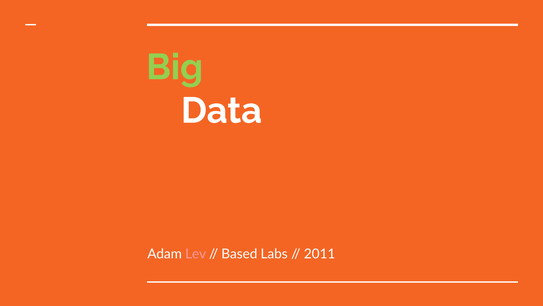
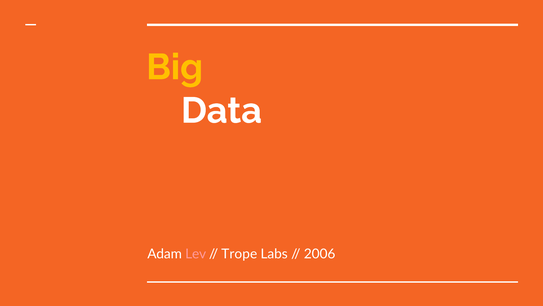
Big colour: light green -> yellow
Based: Based -> Trope
2011: 2011 -> 2006
